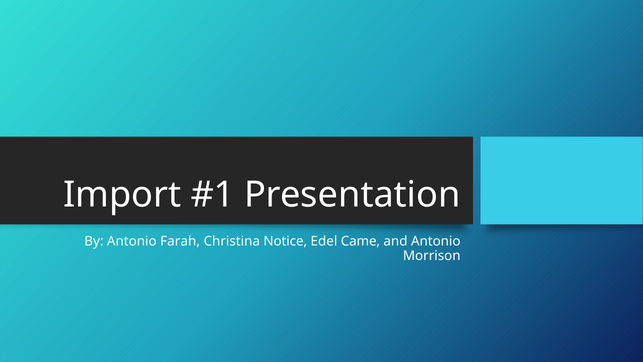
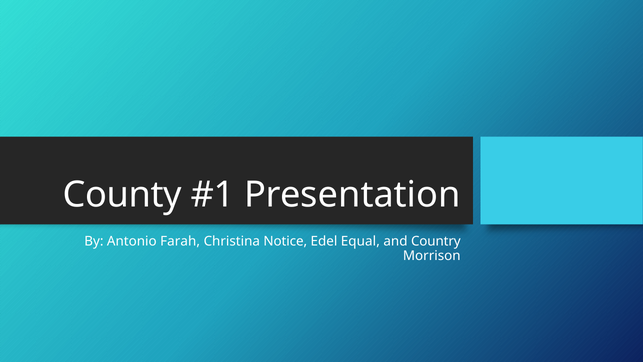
Import: Import -> County
Came: Came -> Equal
and Antonio: Antonio -> Country
